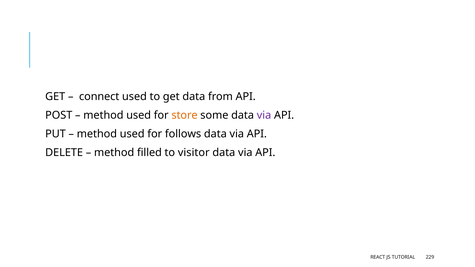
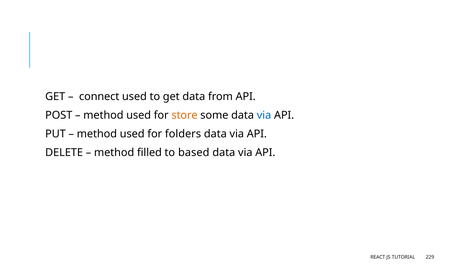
via at (264, 115) colour: purple -> blue
follows: follows -> folders
visitor: visitor -> based
